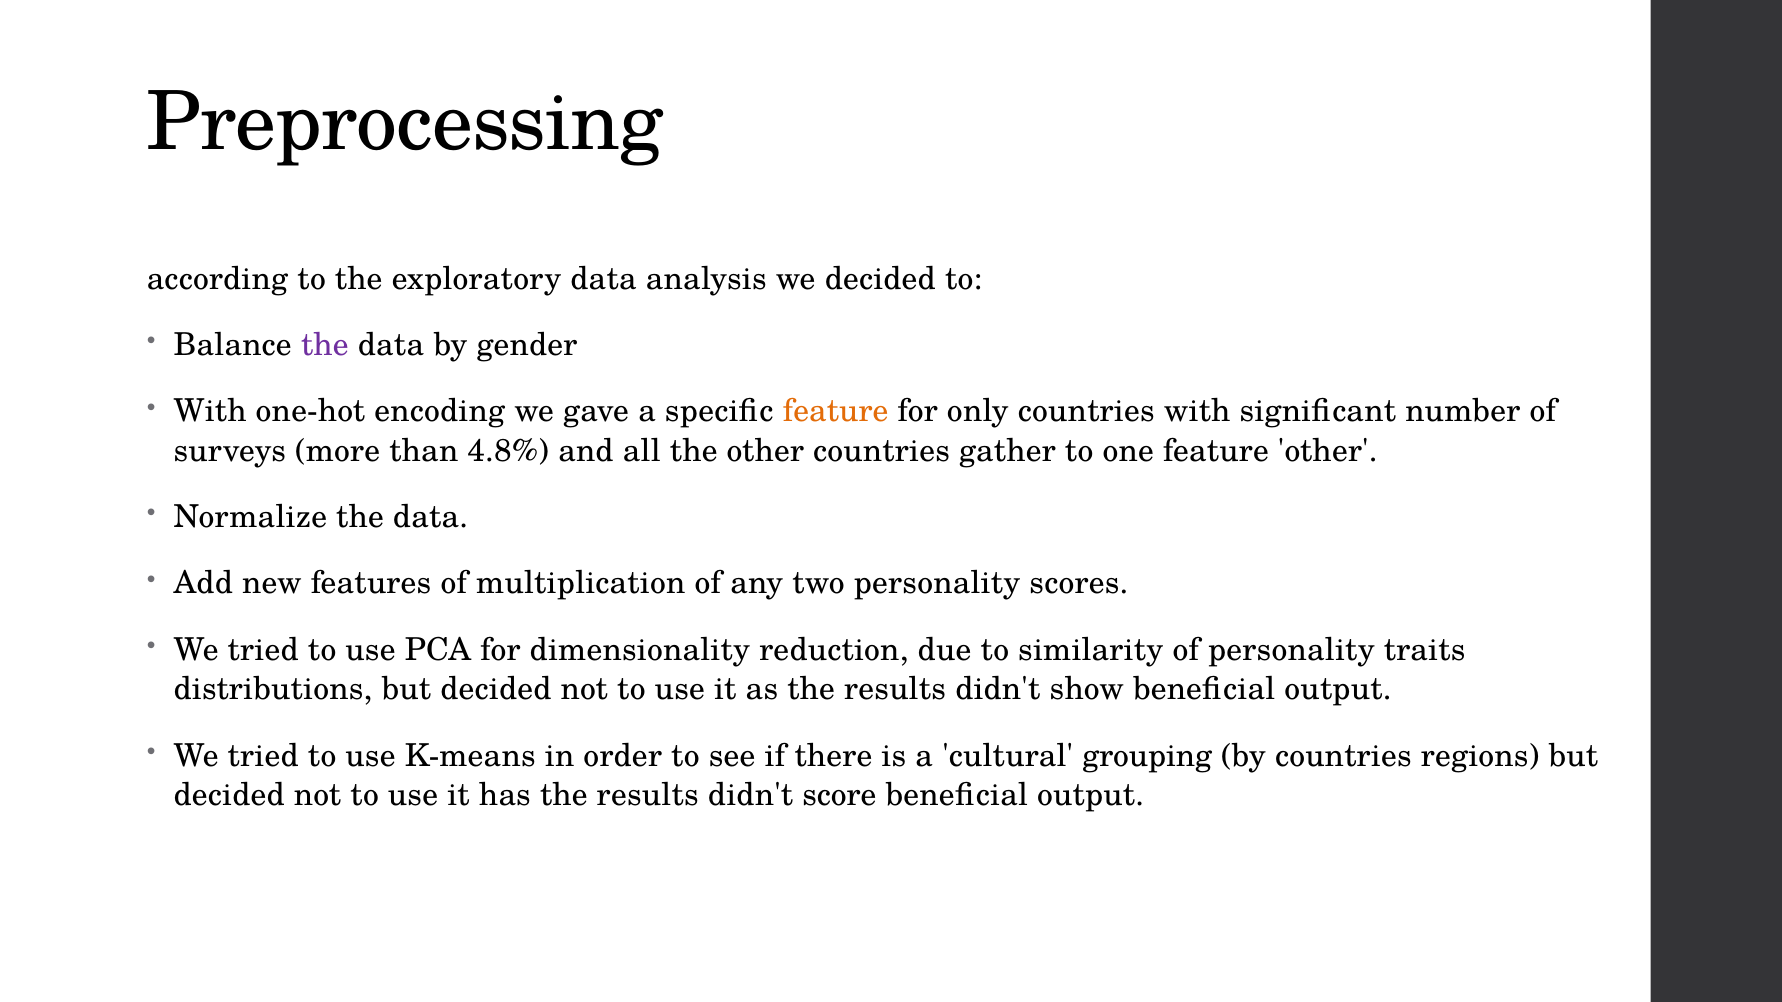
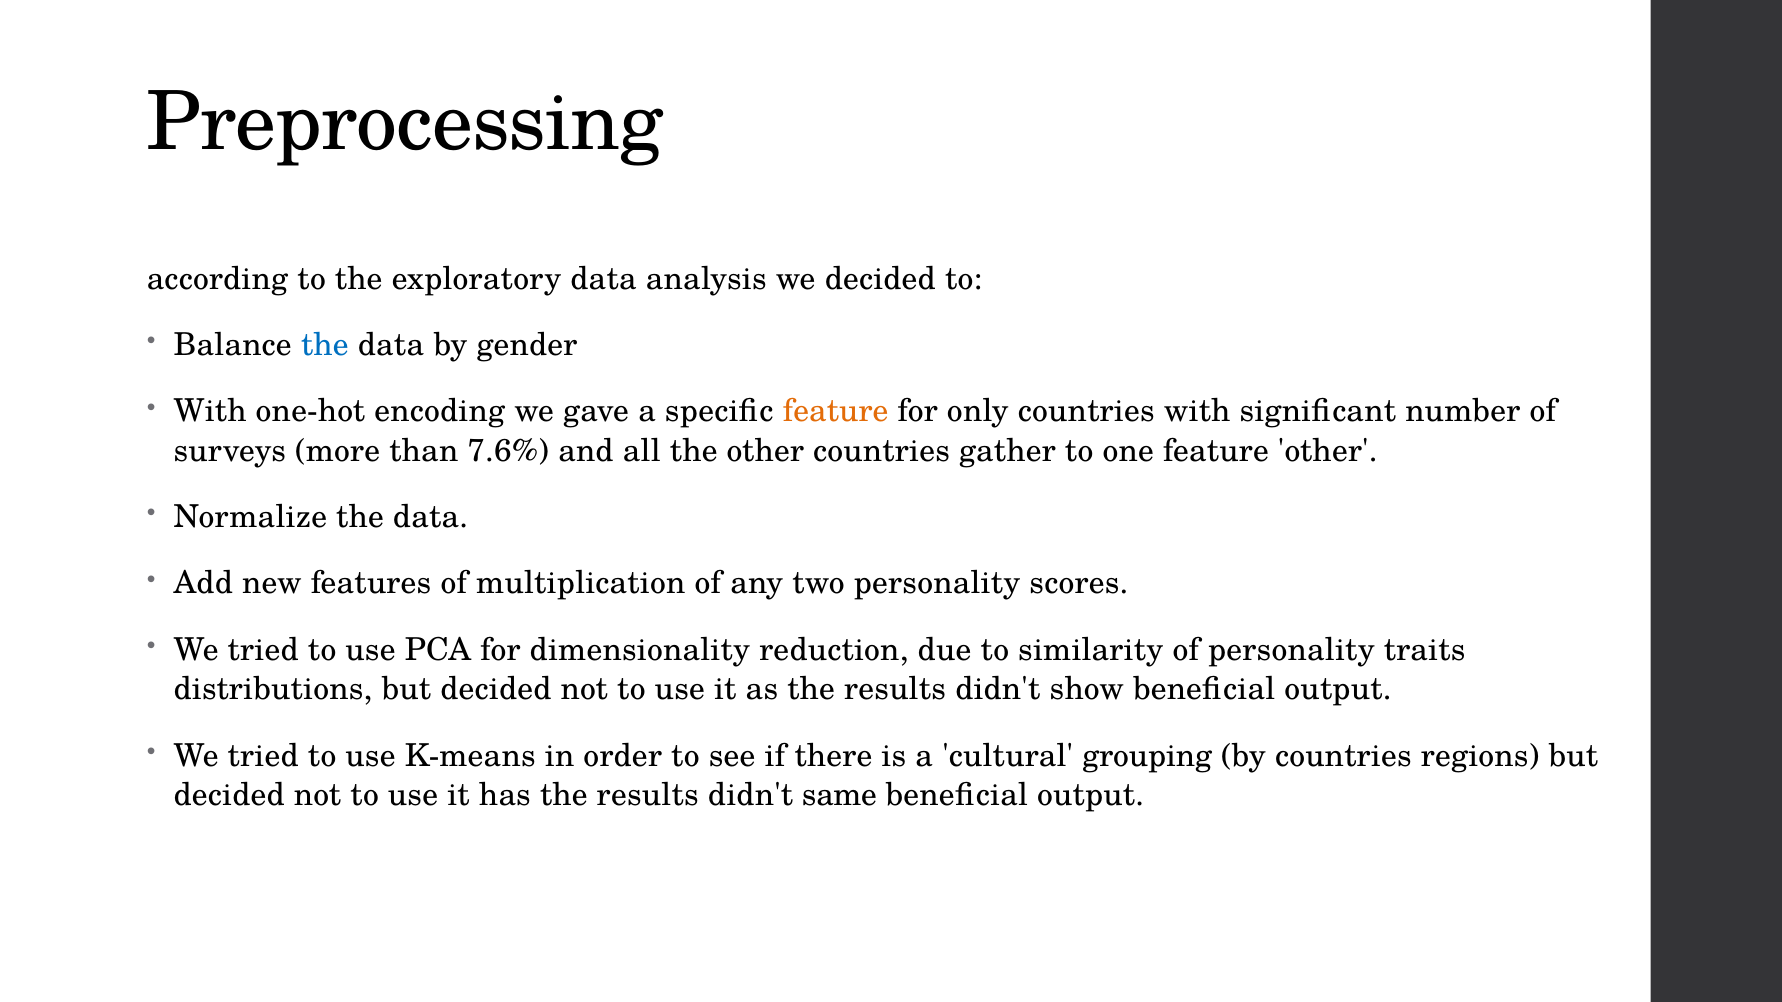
the at (325, 345) colour: purple -> blue
4.8%: 4.8% -> 7.6%
score: score -> same
